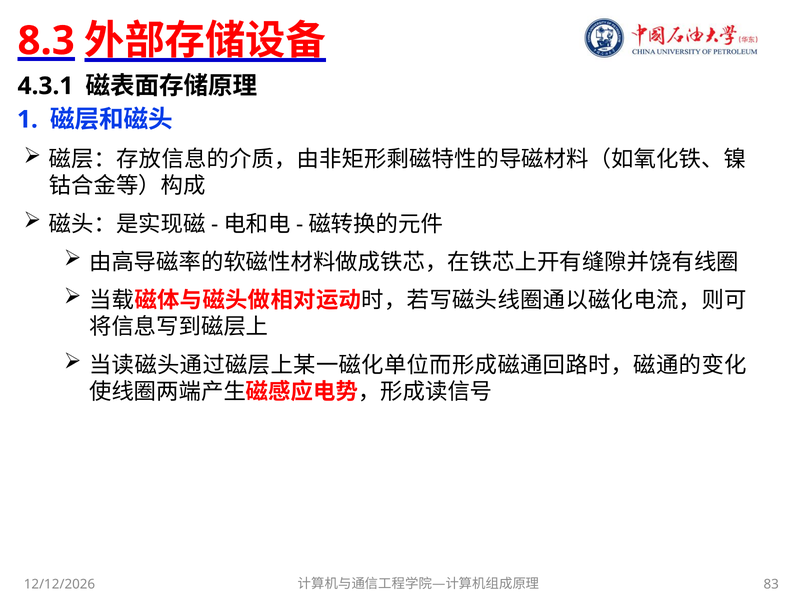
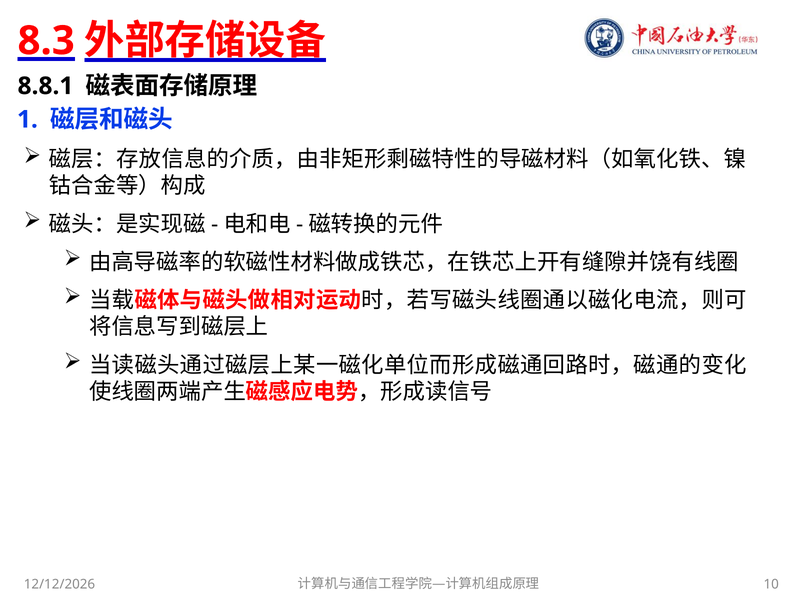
4.3.1: 4.3.1 -> 8.8.1
83: 83 -> 10
